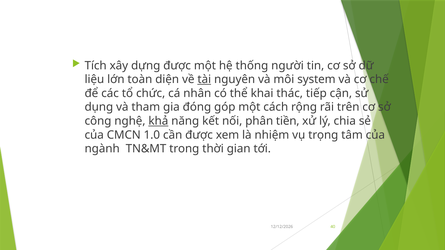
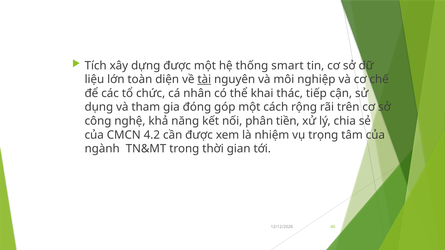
người: người -> smart
system: system -> nghiệp
khả underline: present -> none
1.0: 1.0 -> 4.2
